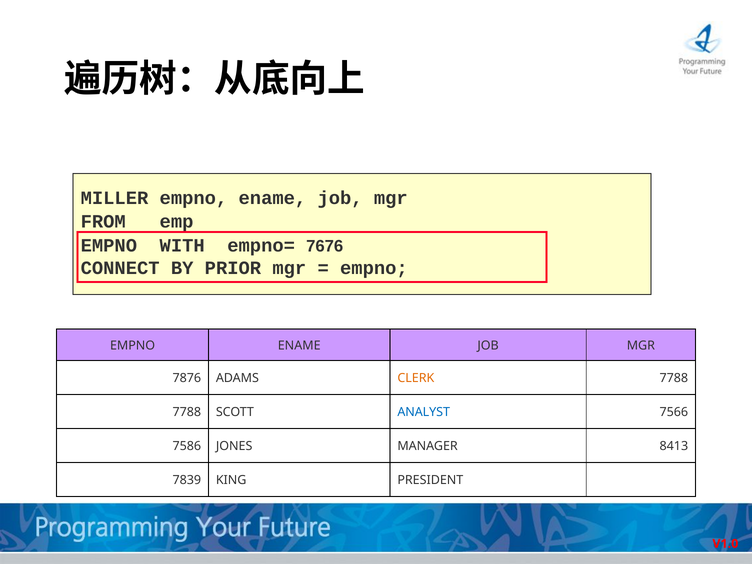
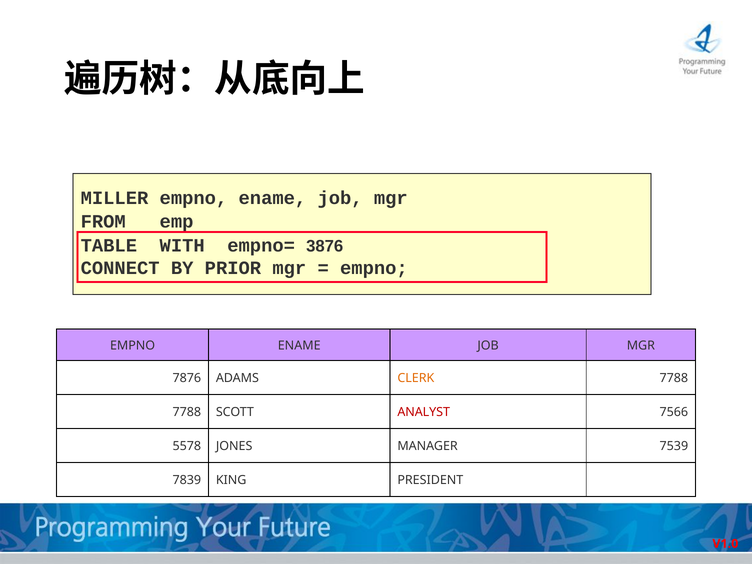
EMPNO at (109, 245): EMPNO -> TABLE
7676: 7676 -> 3876
ANALYST colour: blue -> red
7586: 7586 -> 5578
8413: 8413 -> 7539
